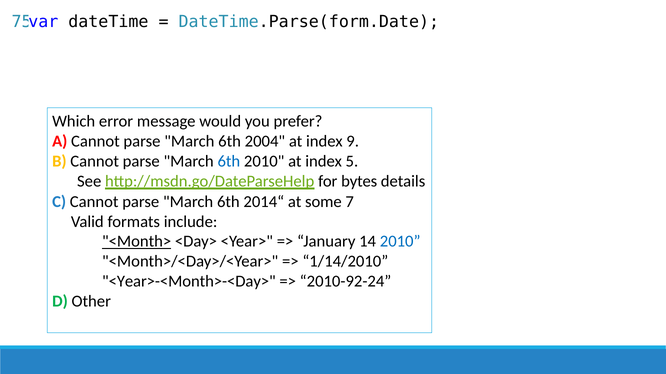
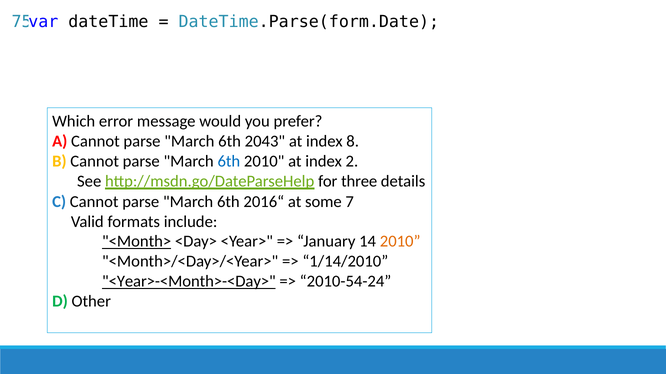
2004: 2004 -> 2043
9: 9 -> 8
5: 5 -> 2
bytes: bytes -> three
2014“: 2014“ -> 2016“
2010 at (400, 242) colour: blue -> orange
<Year>-<Month>-<Day> underline: none -> present
2010-92-24: 2010-92-24 -> 2010-54-24
